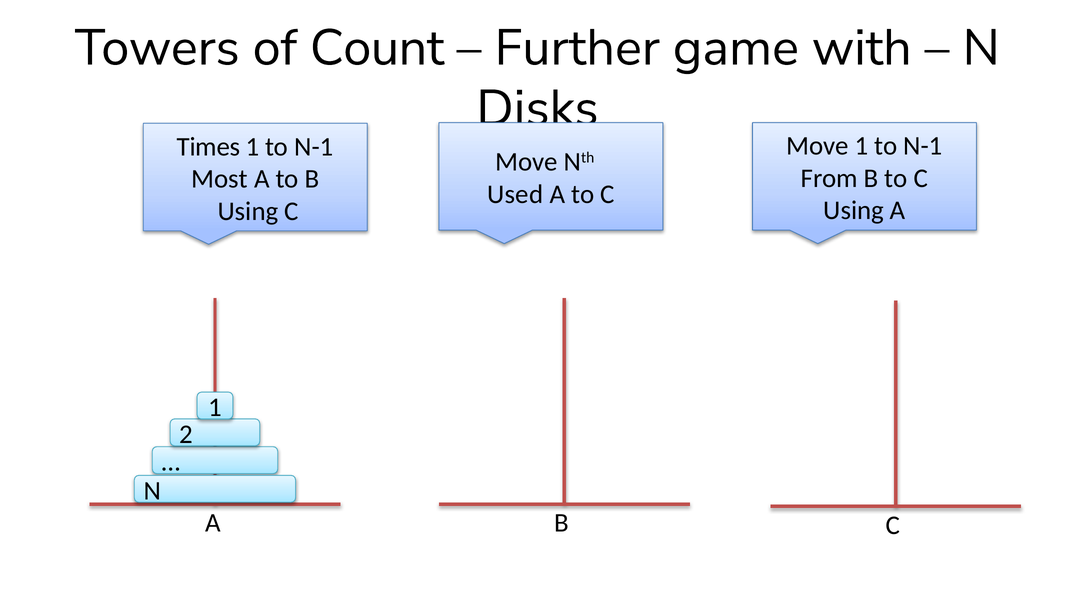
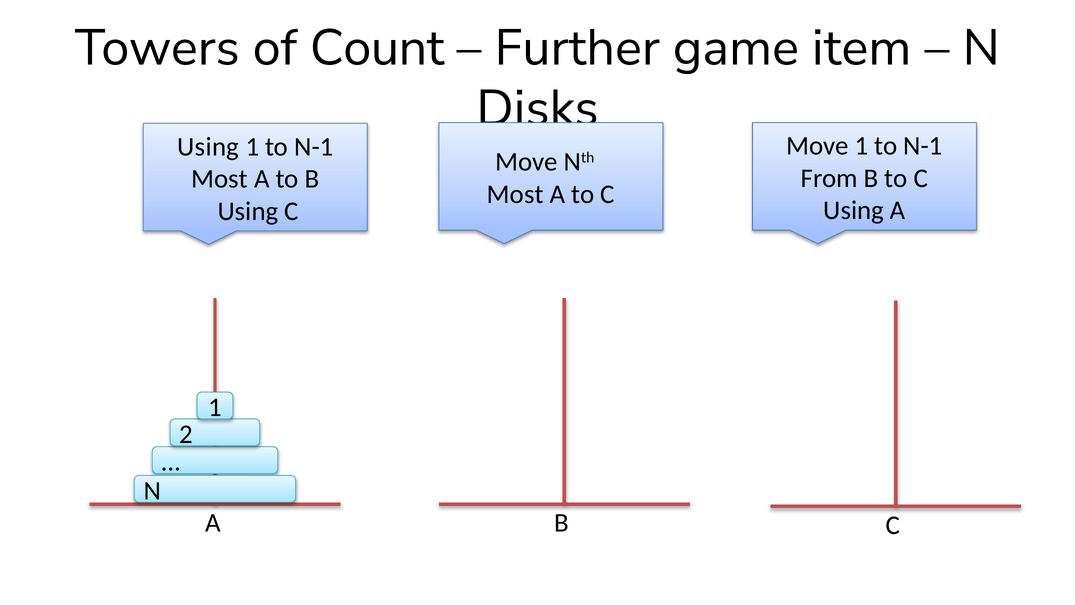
with: with -> item
Times at (208, 147): Times -> Using
Used at (515, 194): Used -> Most
